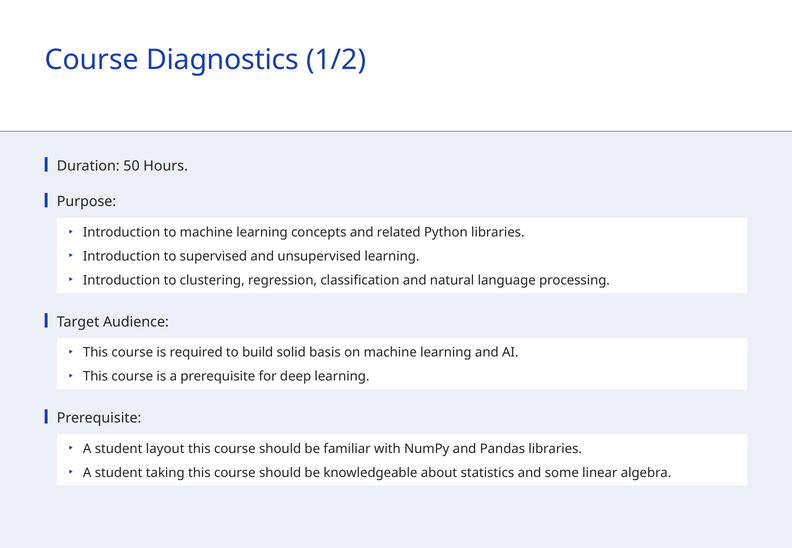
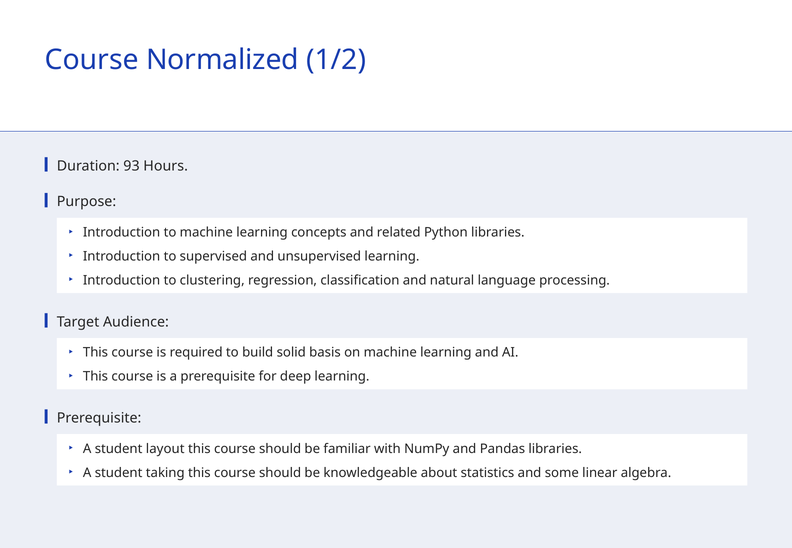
Diagnostics: Diagnostics -> Normalized
50: 50 -> 93
